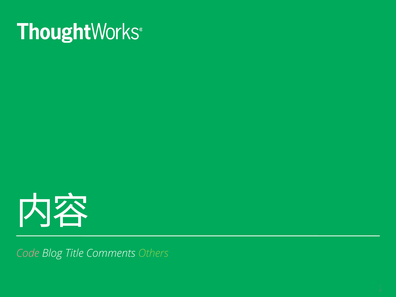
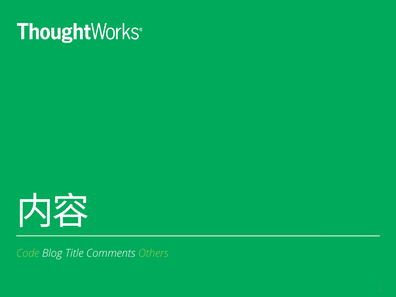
Code colour: pink -> light green
